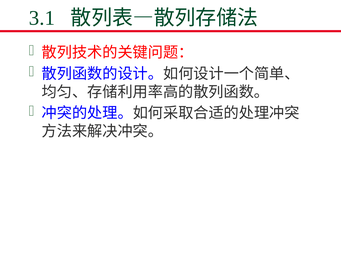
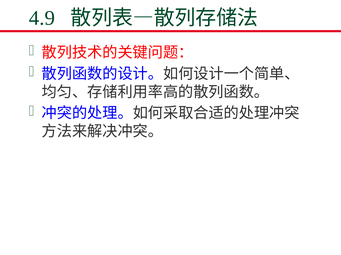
3.1: 3.1 -> 4.9
